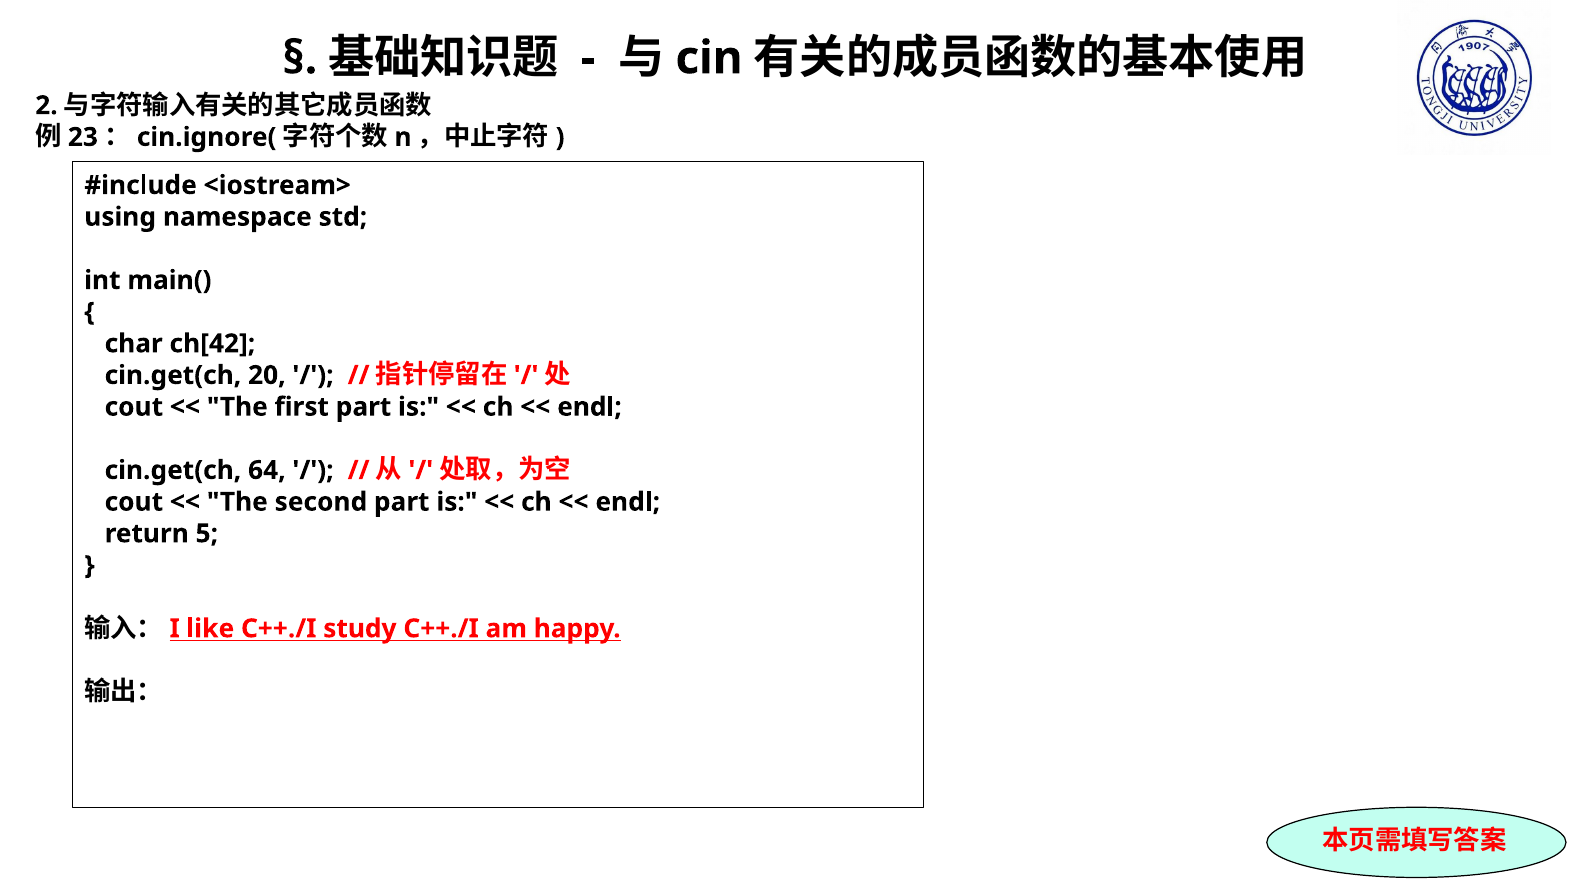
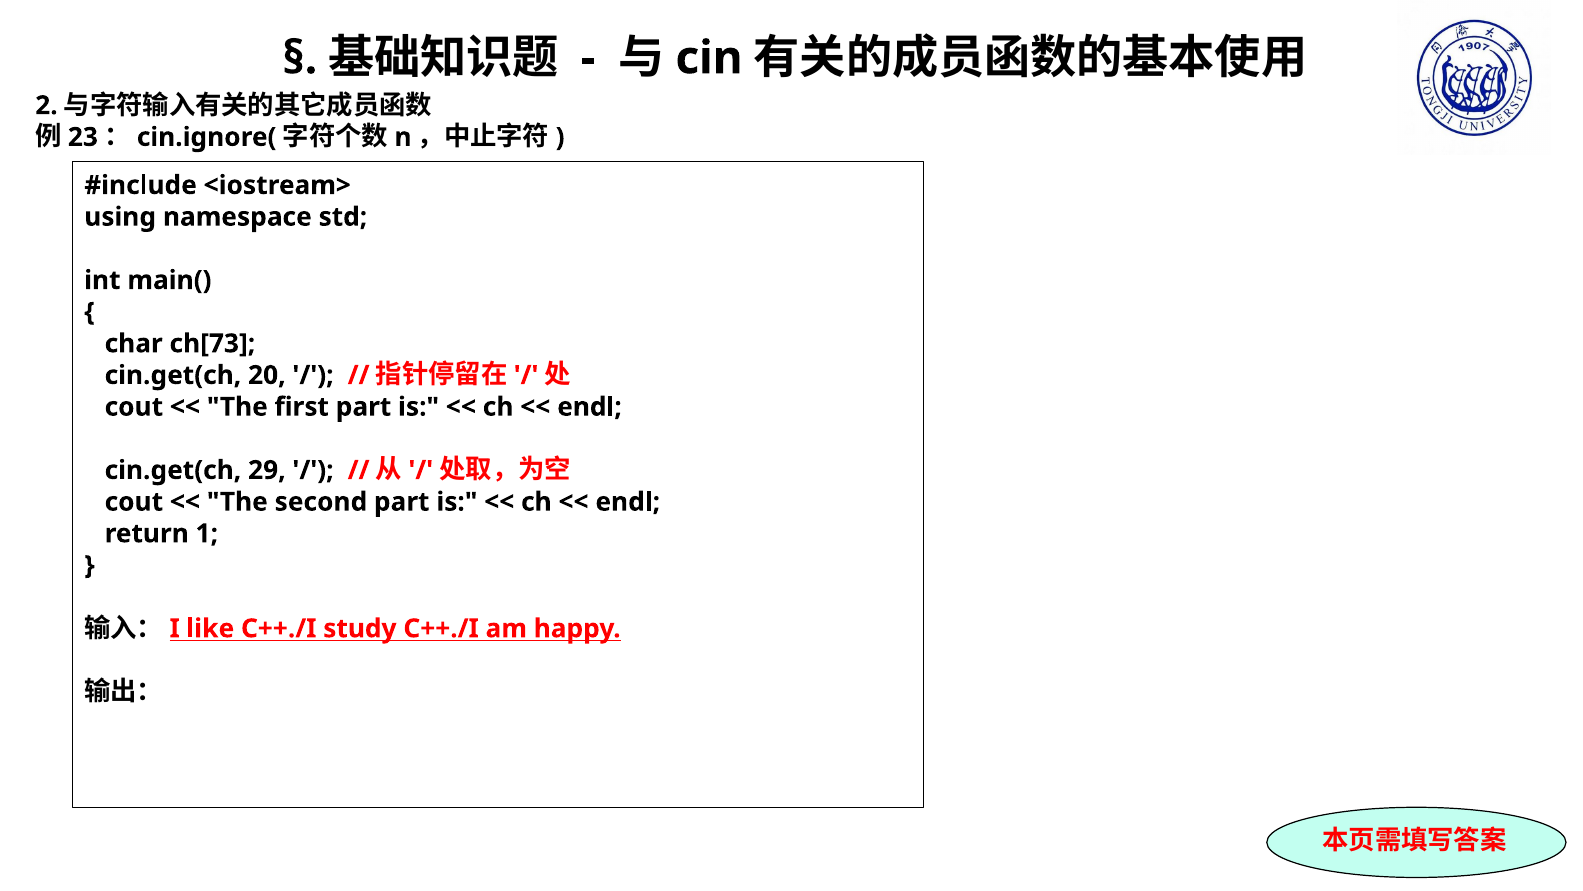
ch[42: ch[42 -> ch[73
64: 64 -> 29
5: 5 -> 1
